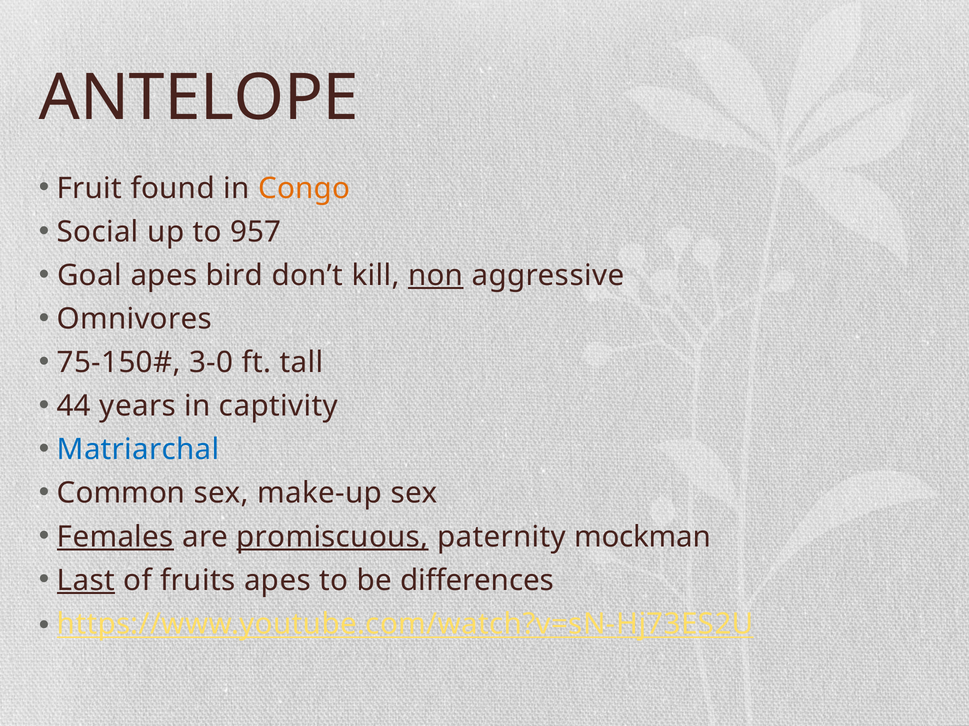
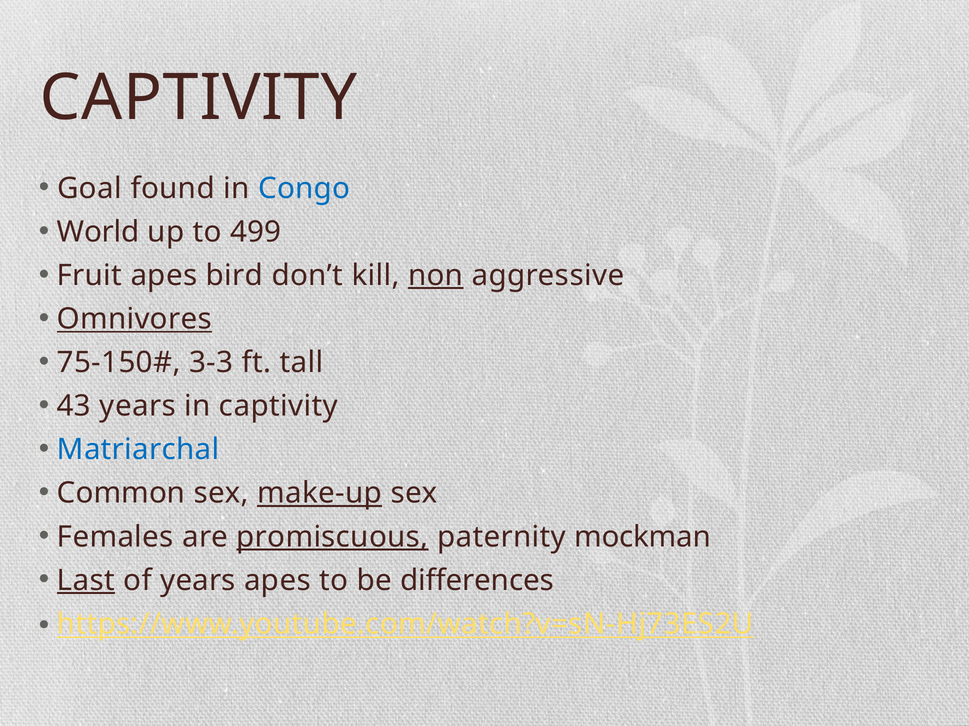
ANTELOPE at (199, 98): ANTELOPE -> CAPTIVITY
Fruit: Fruit -> Goal
Congo colour: orange -> blue
Social: Social -> World
957: 957 -> 499
Goal: Goal -> Fruit
Omnivores underline: none -> present
3-0: 3-0 -> 3-3
44: 44 -> 43
make-up underline: none -> present
Females underline: present -> none
of fruits: fruits -> years
